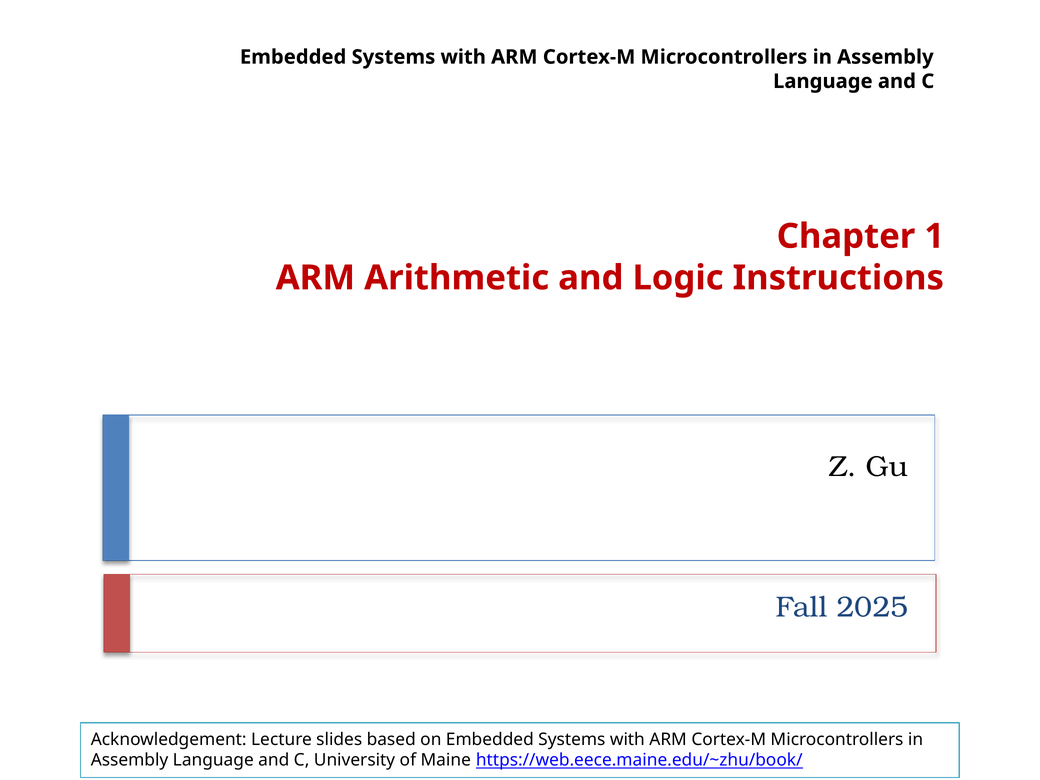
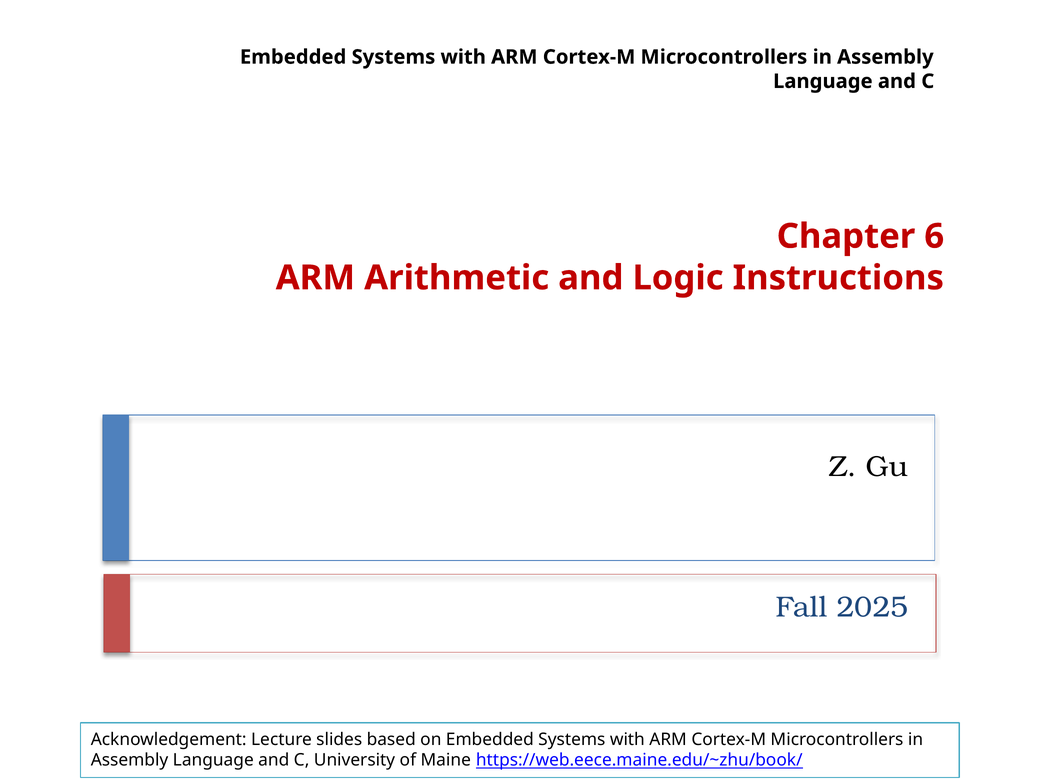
Chapter 1: 1 -> 6
